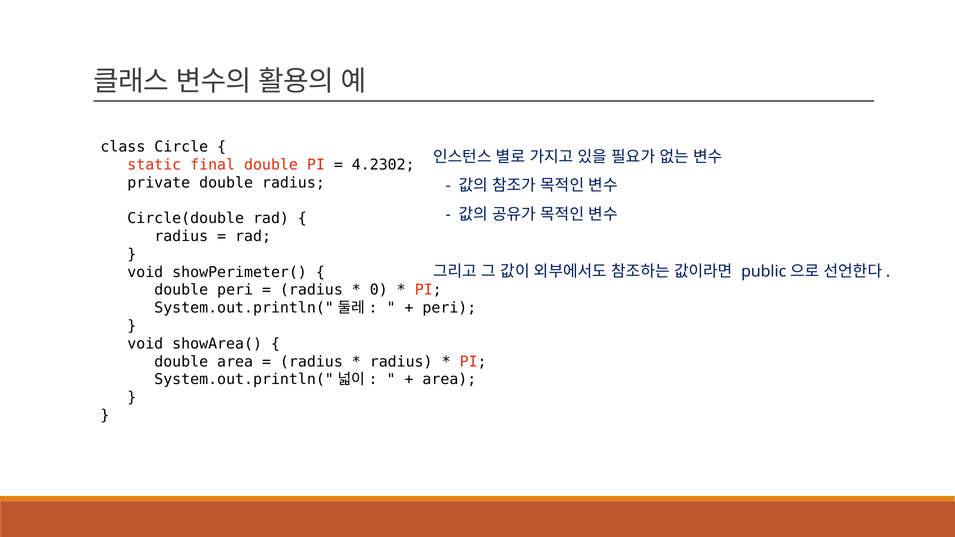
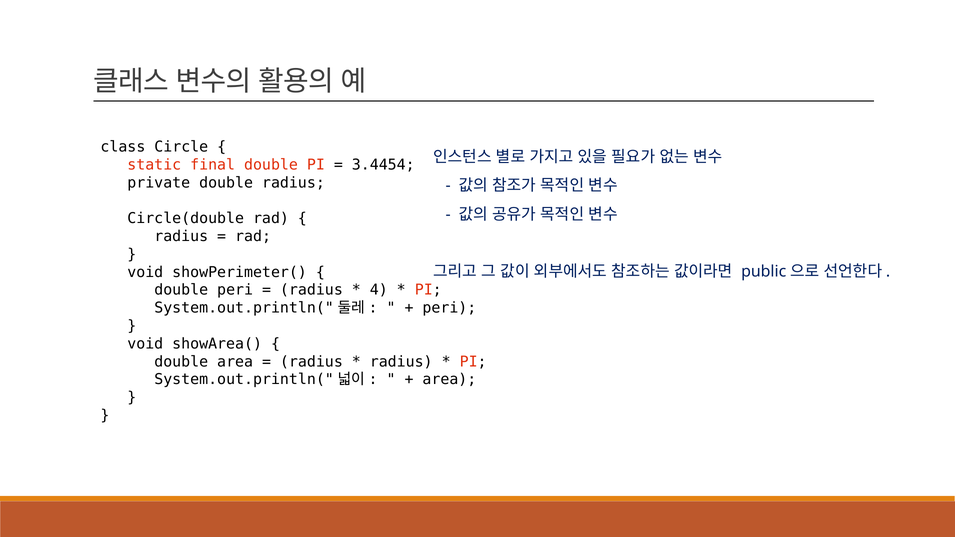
4.2302: 4.2302 -> 3.4454
0: 0 -> 4
